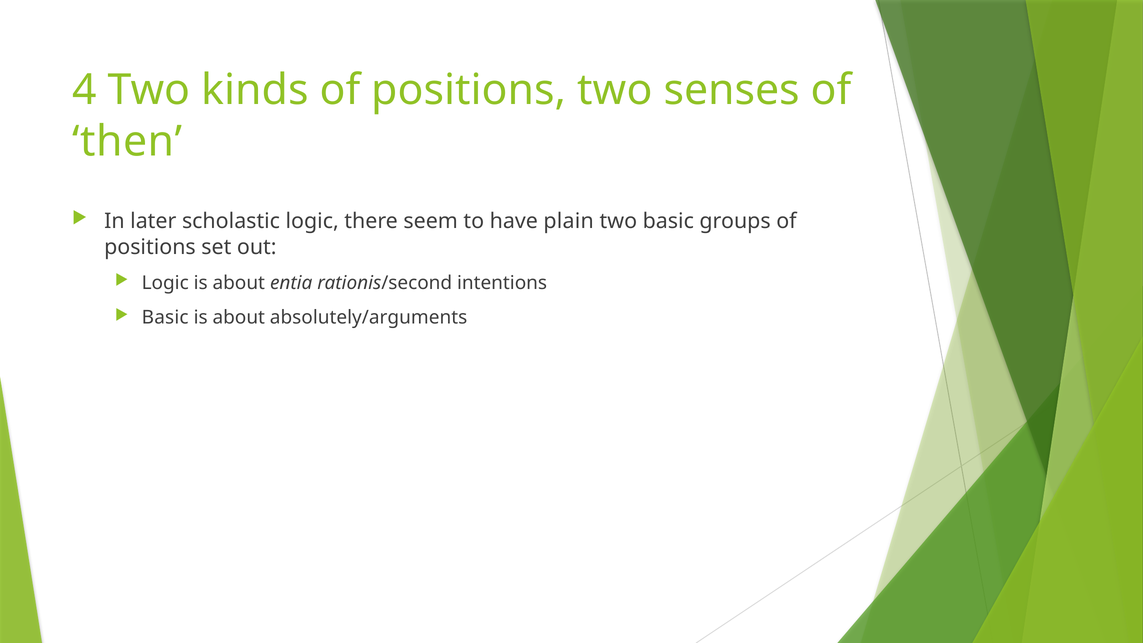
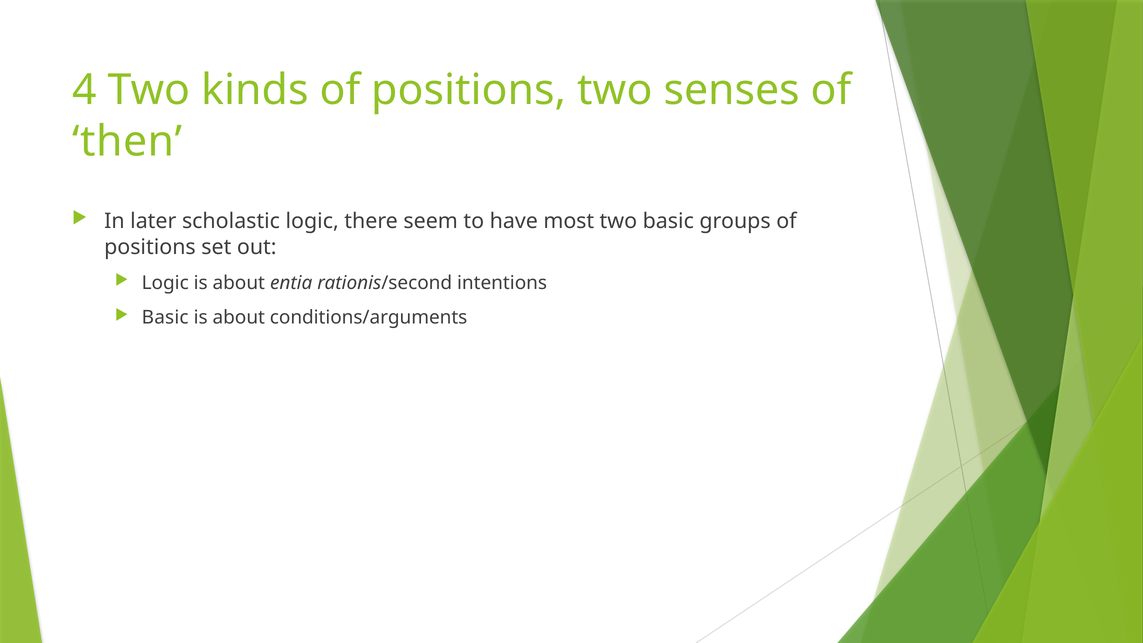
plain: plain -> most
absolutely/arguments: absolutely/arguments -> conditions/arguments
